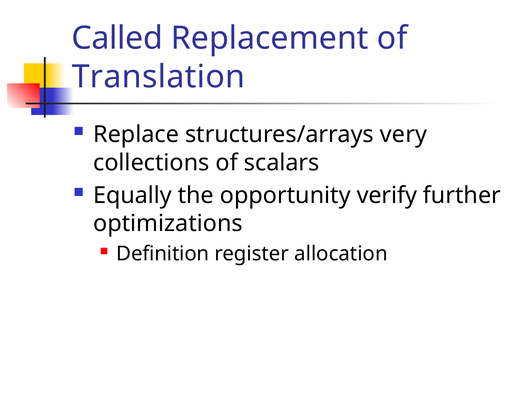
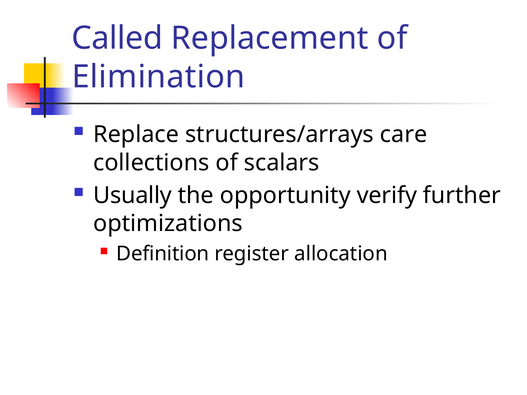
Translation: Translation -> Elimination
very: very -> care
Equally: Equally -> Usually
